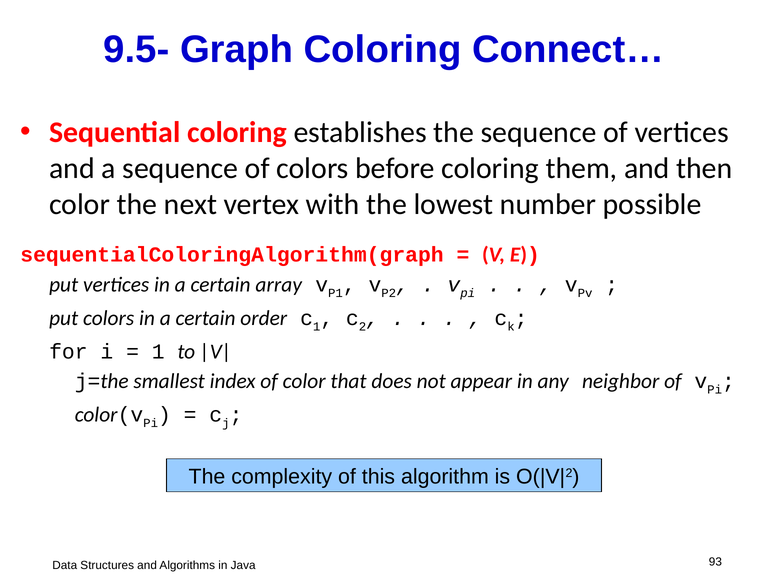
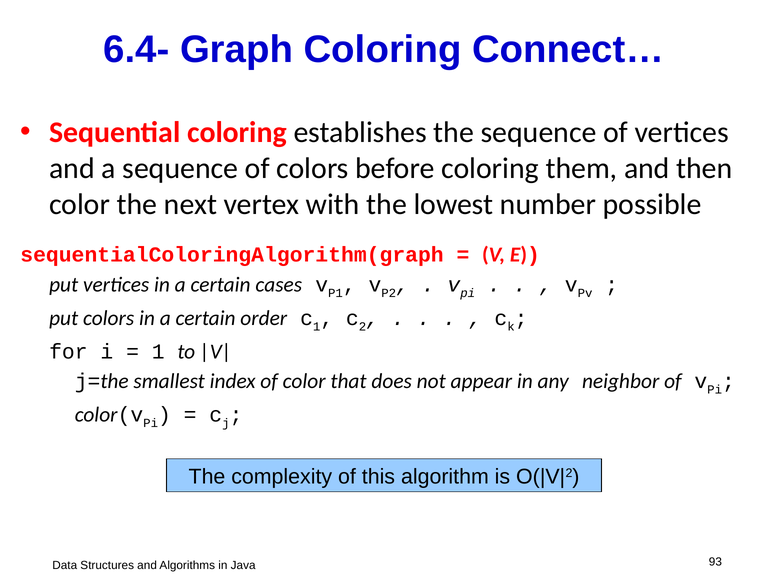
9.5-: 9.5- -> 6.4-
array: array -> cases
